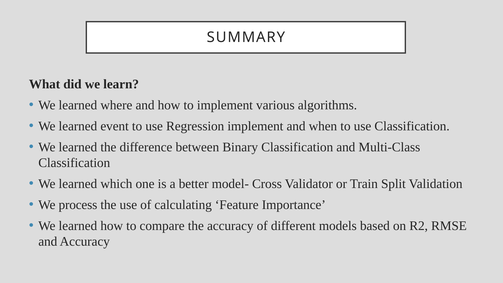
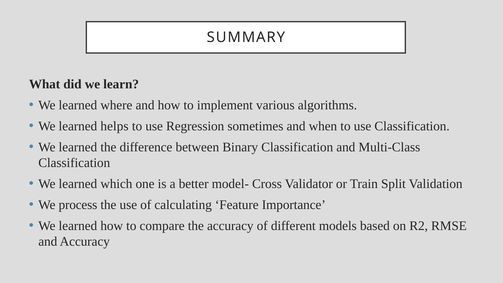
event: event -> helps
Regression implement: implement -> sometimes
